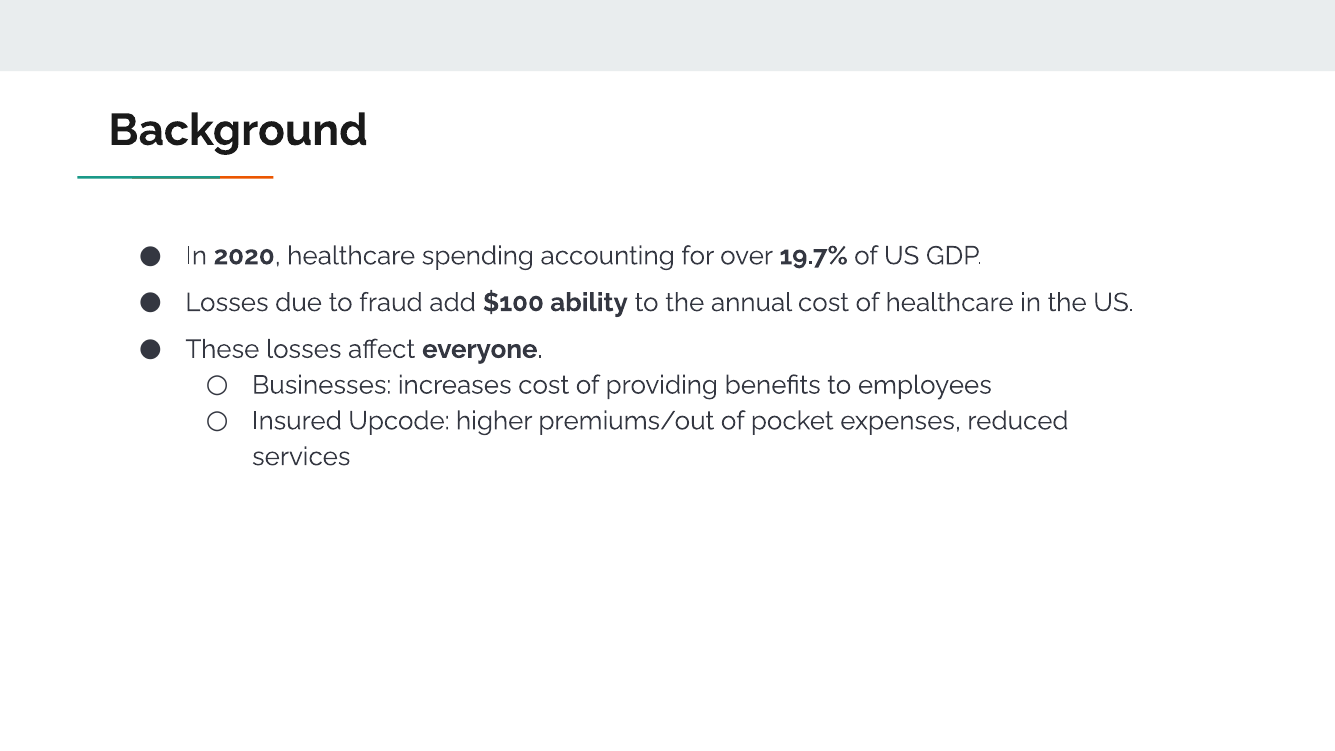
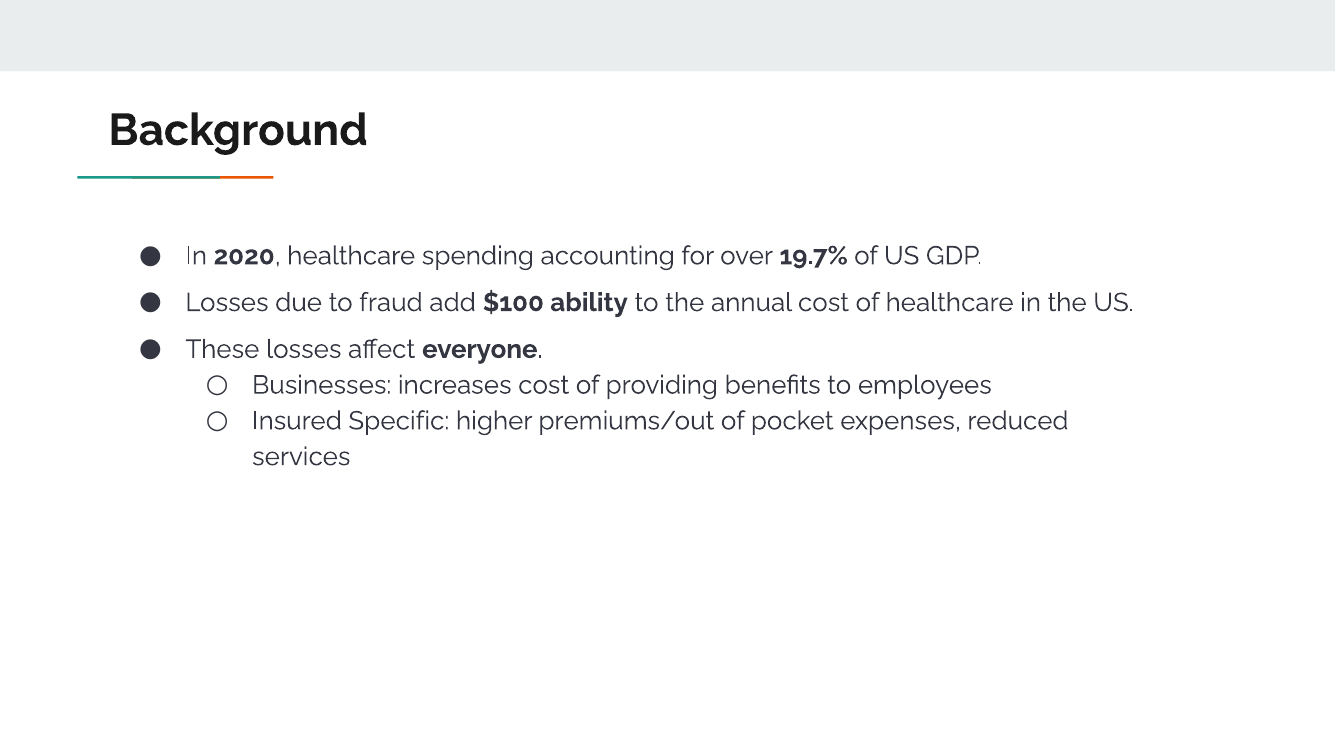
Upcode: Upcode -> Specific
